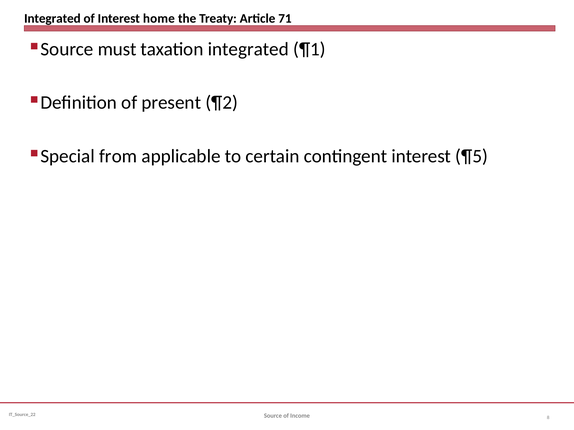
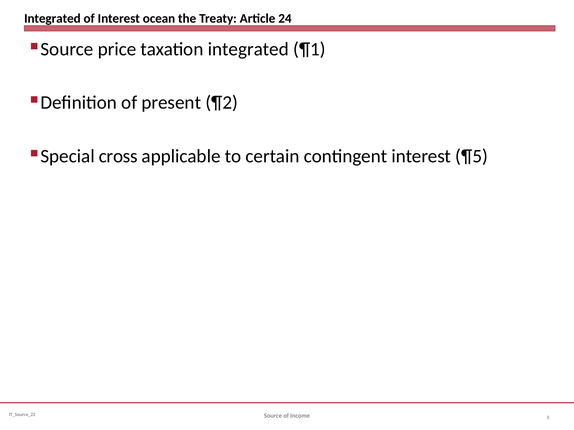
home: home -> ocean
71: 71 -> 24
must: must -> price
from: from -> cross
